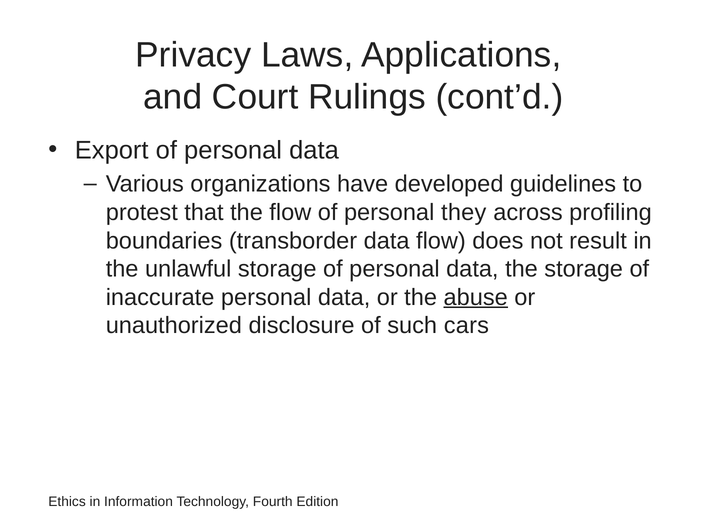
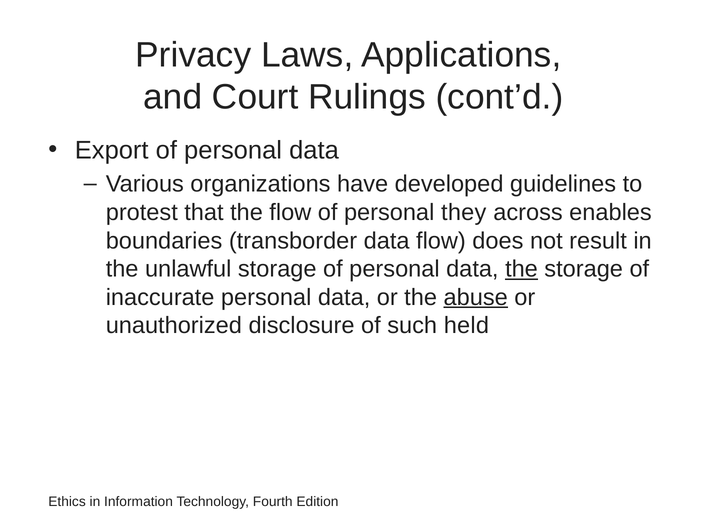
profiling: profiling -> enables
the at (521, 269) underline: none -> present
cars: cars -> held
